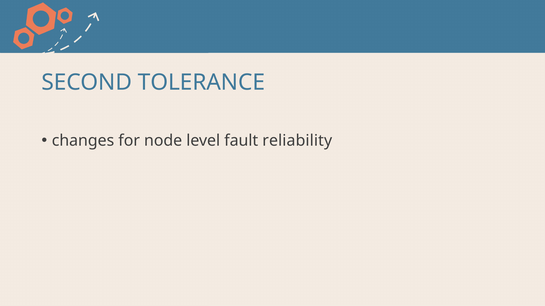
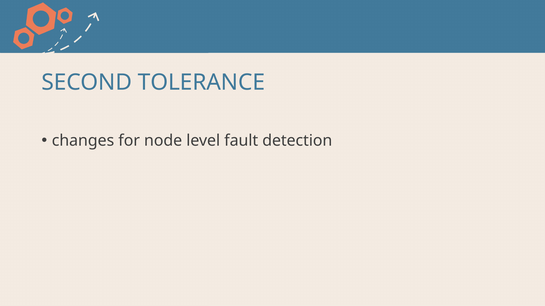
reliability: reliability -> detection
